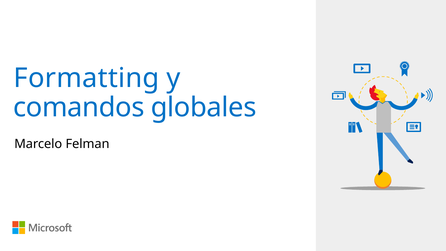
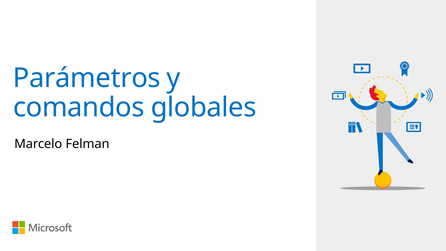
Formatting: Formatting -> Parámetros
